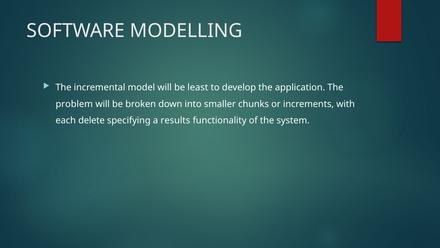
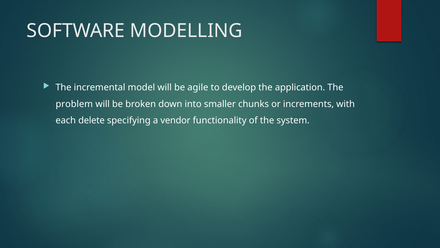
least: least -> agile
results: results -> vendor
